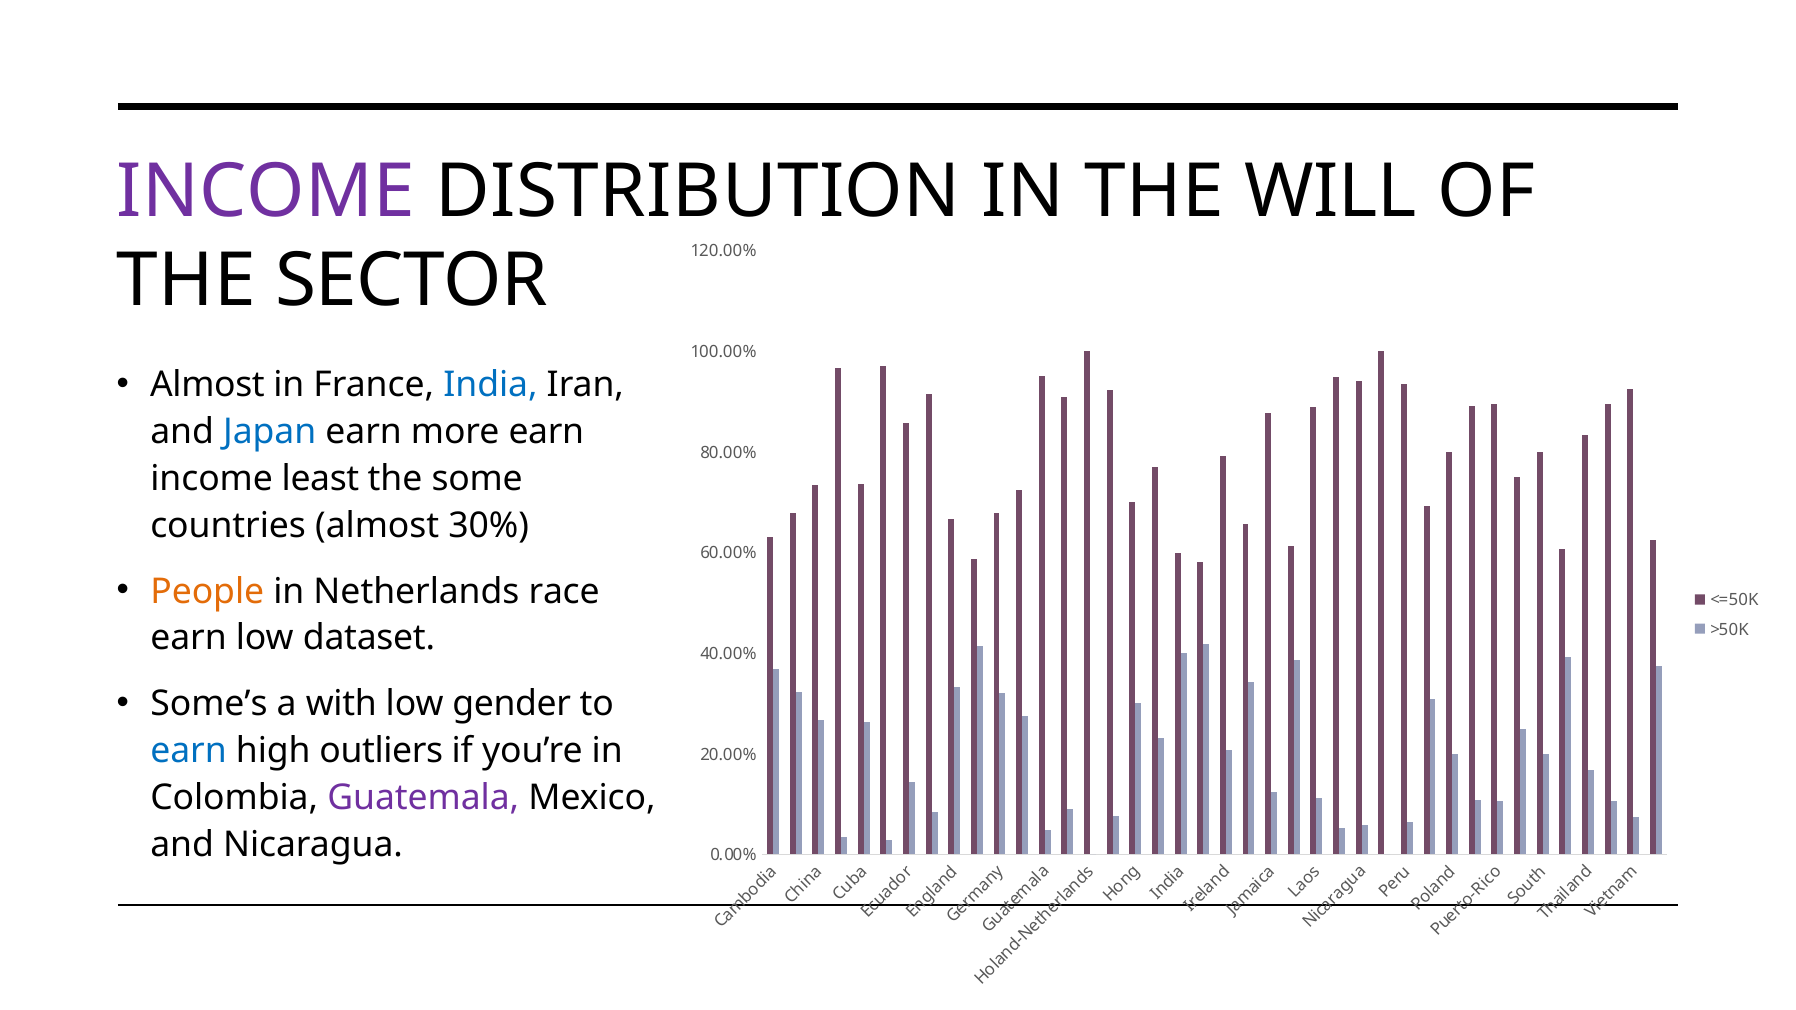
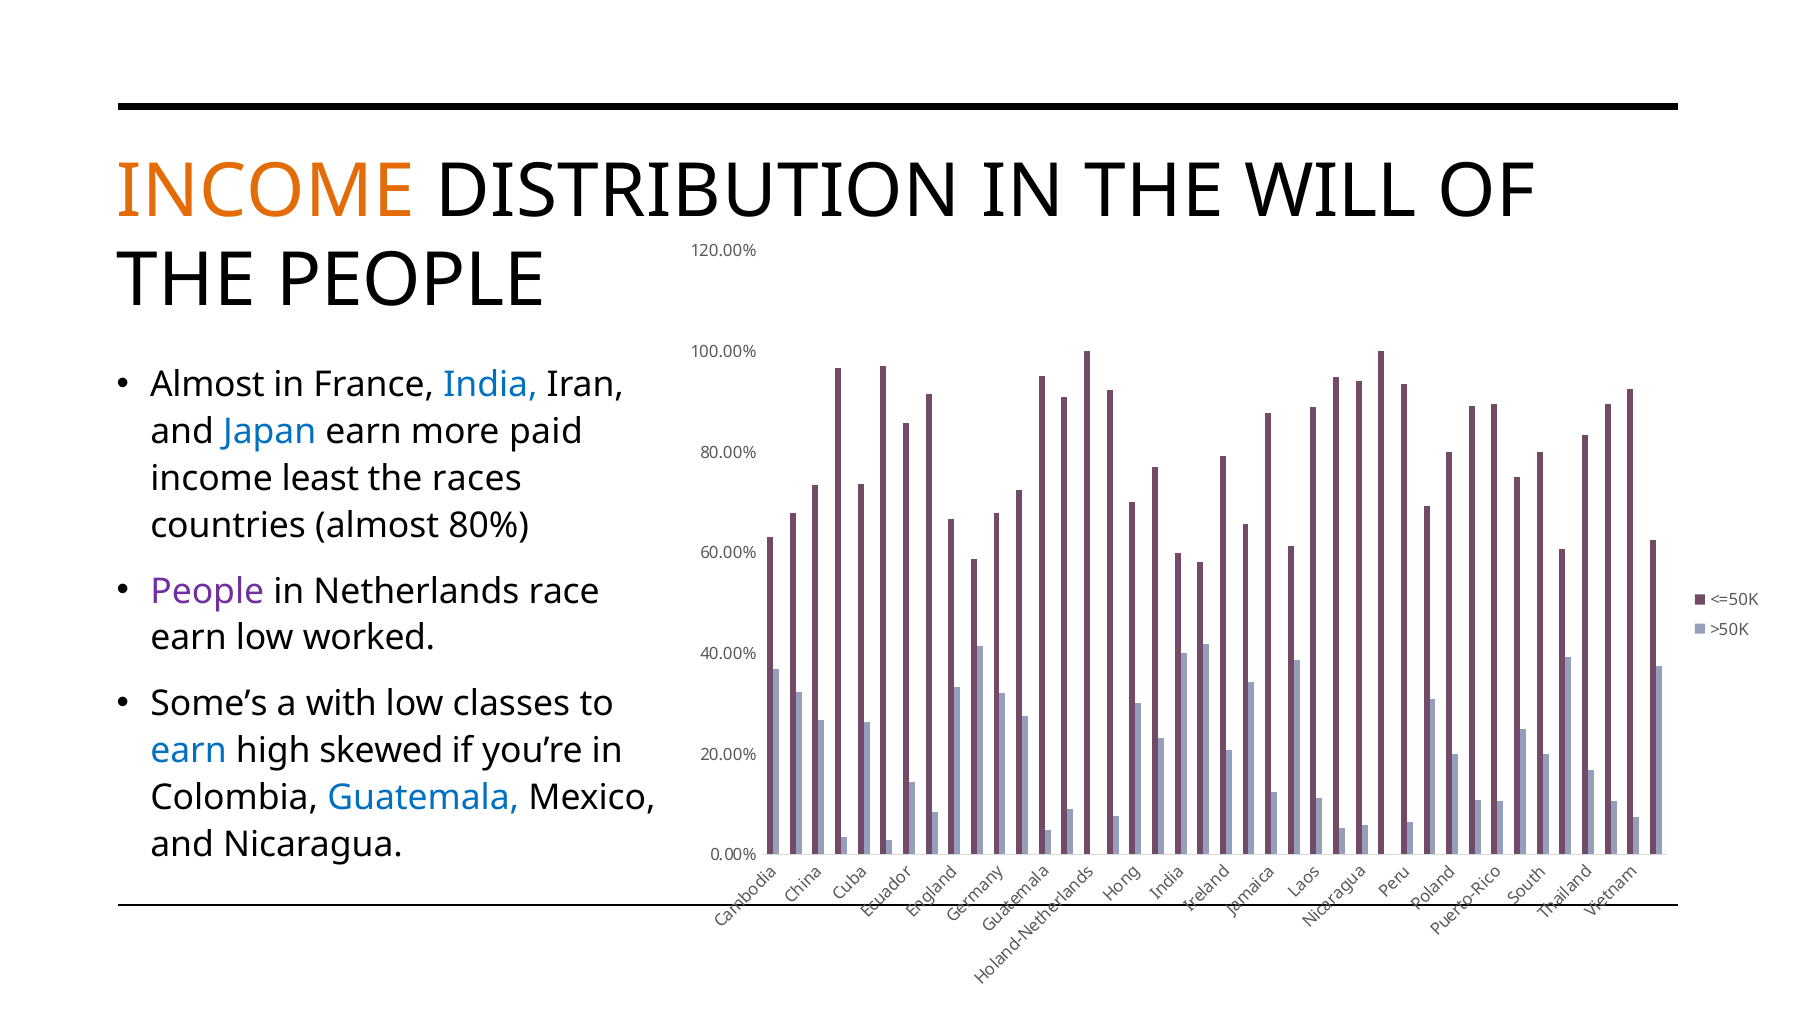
INCOME at (266, 192) colour: purple -> orange
THE SECTOR: SECTOR -> PEOPLE
more earn: earn -> paid
some: some -> races
30%: 30% -> 80%
People at (207, 591) colour: orange -> purple
dataset: dataset -> worked
gender: gender -> classes
outliers: outliers -> skewed
Guatemala colour: purple -> blue
